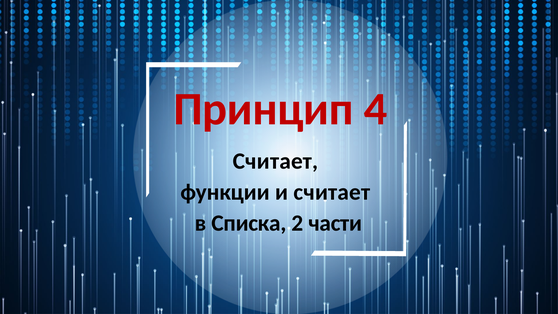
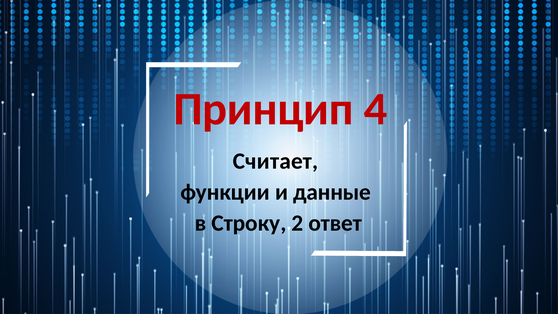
и считает: считает -> данные
Списка: Списка -> Строку
части: части -> ответ
